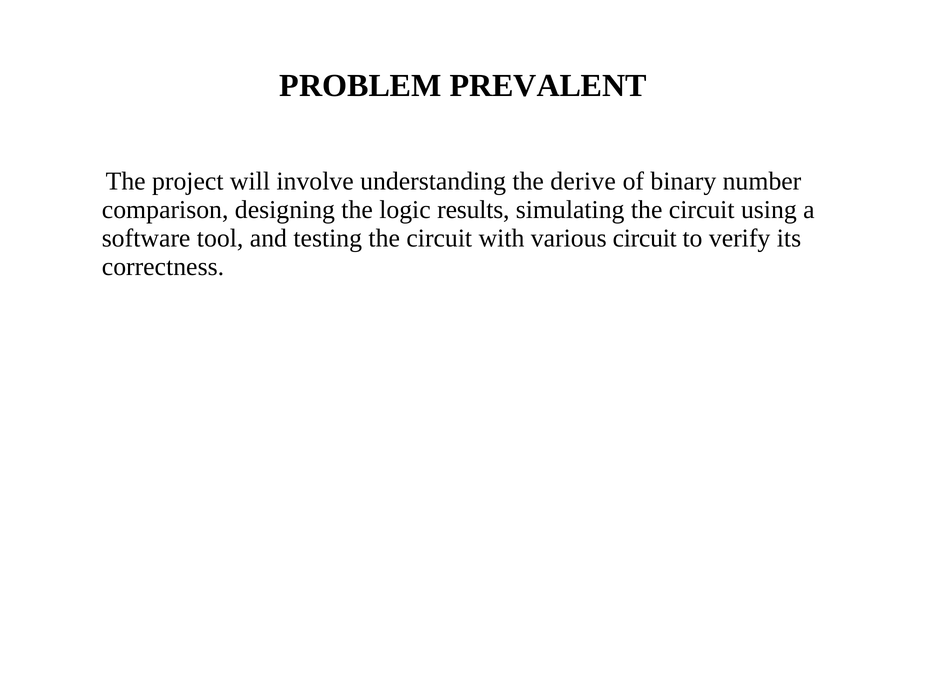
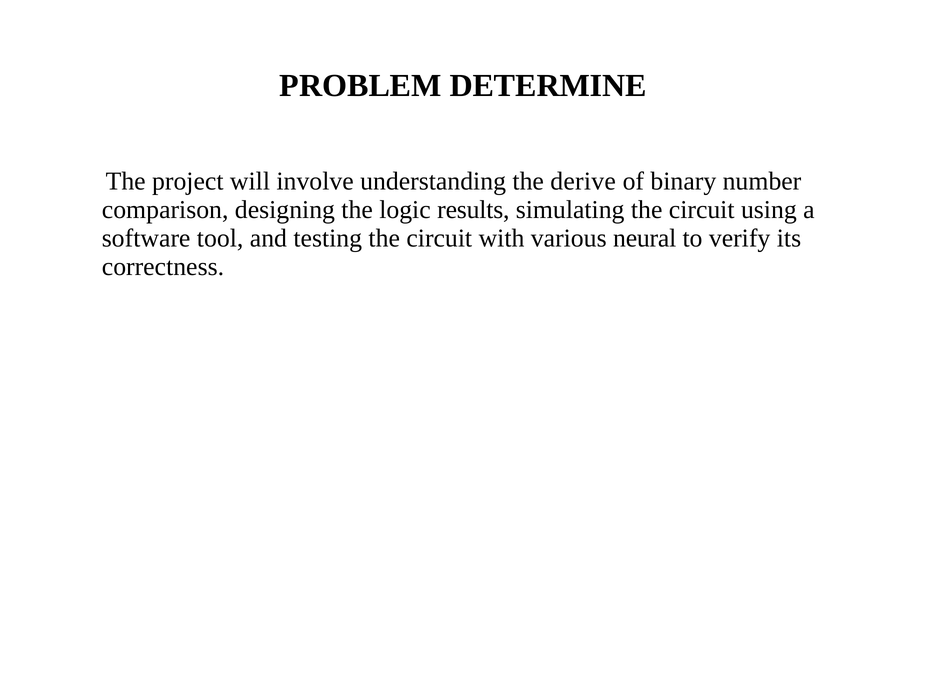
PREVALENT: PREVALENT -> DETERMINE
various circuit: circuit -> neural
